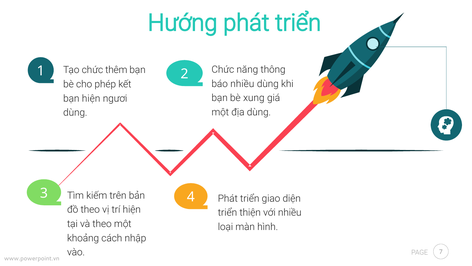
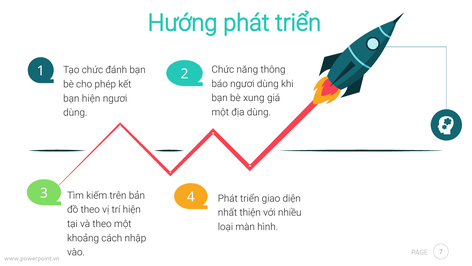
thêm: thêm -> đánh
báo nhiều: nhiều -> ngươi
triển at (227, 212): triển -> nhất
